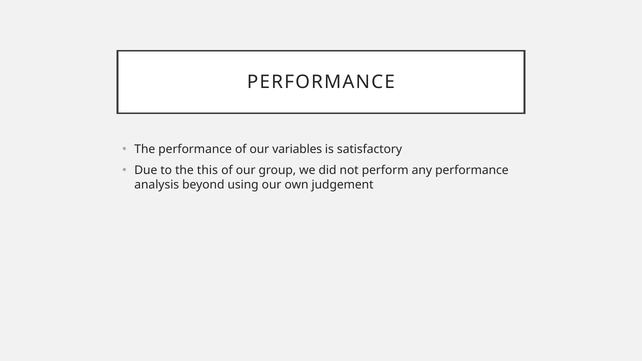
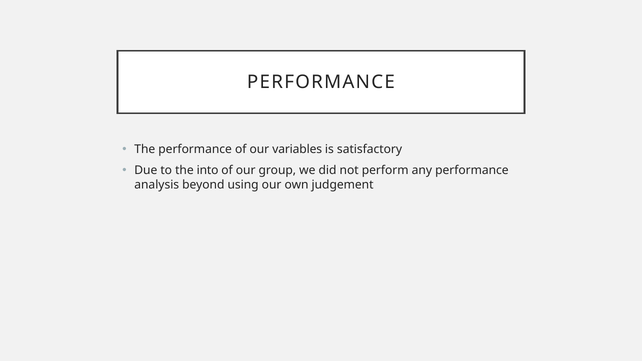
this: this -> into
